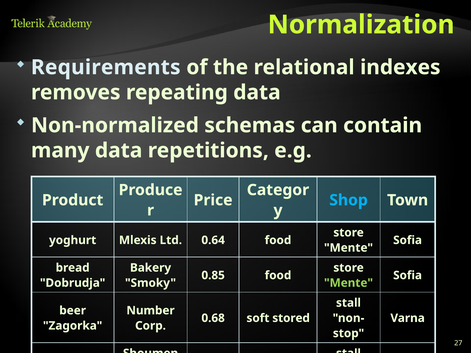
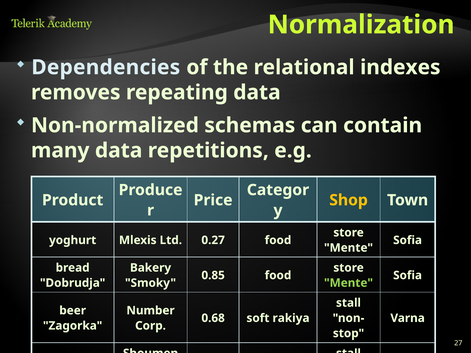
Requirements: Requirements -> Dependencies
Shop colour: light blue -> yellow
0.64: 0.64 -> 0.27
stored: stored -> rakiya
